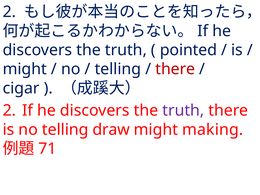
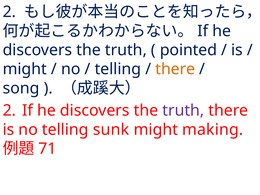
there at (175, 69) colour: red -> orange
cigar: cigar -> song
draw: draw -> sunk
